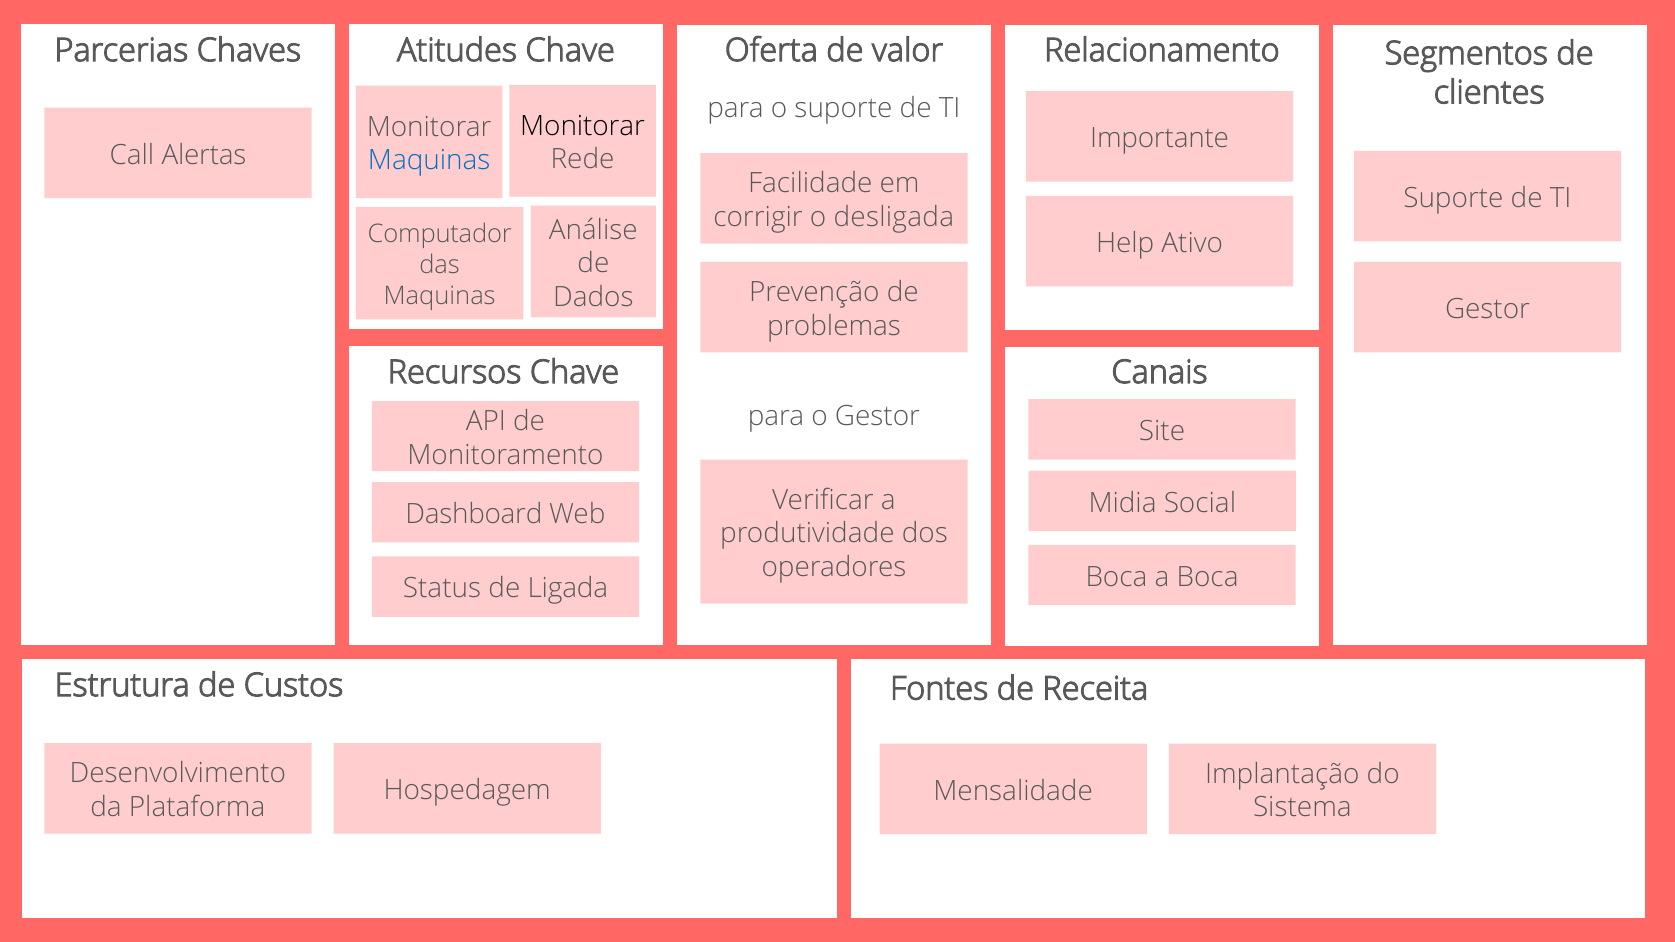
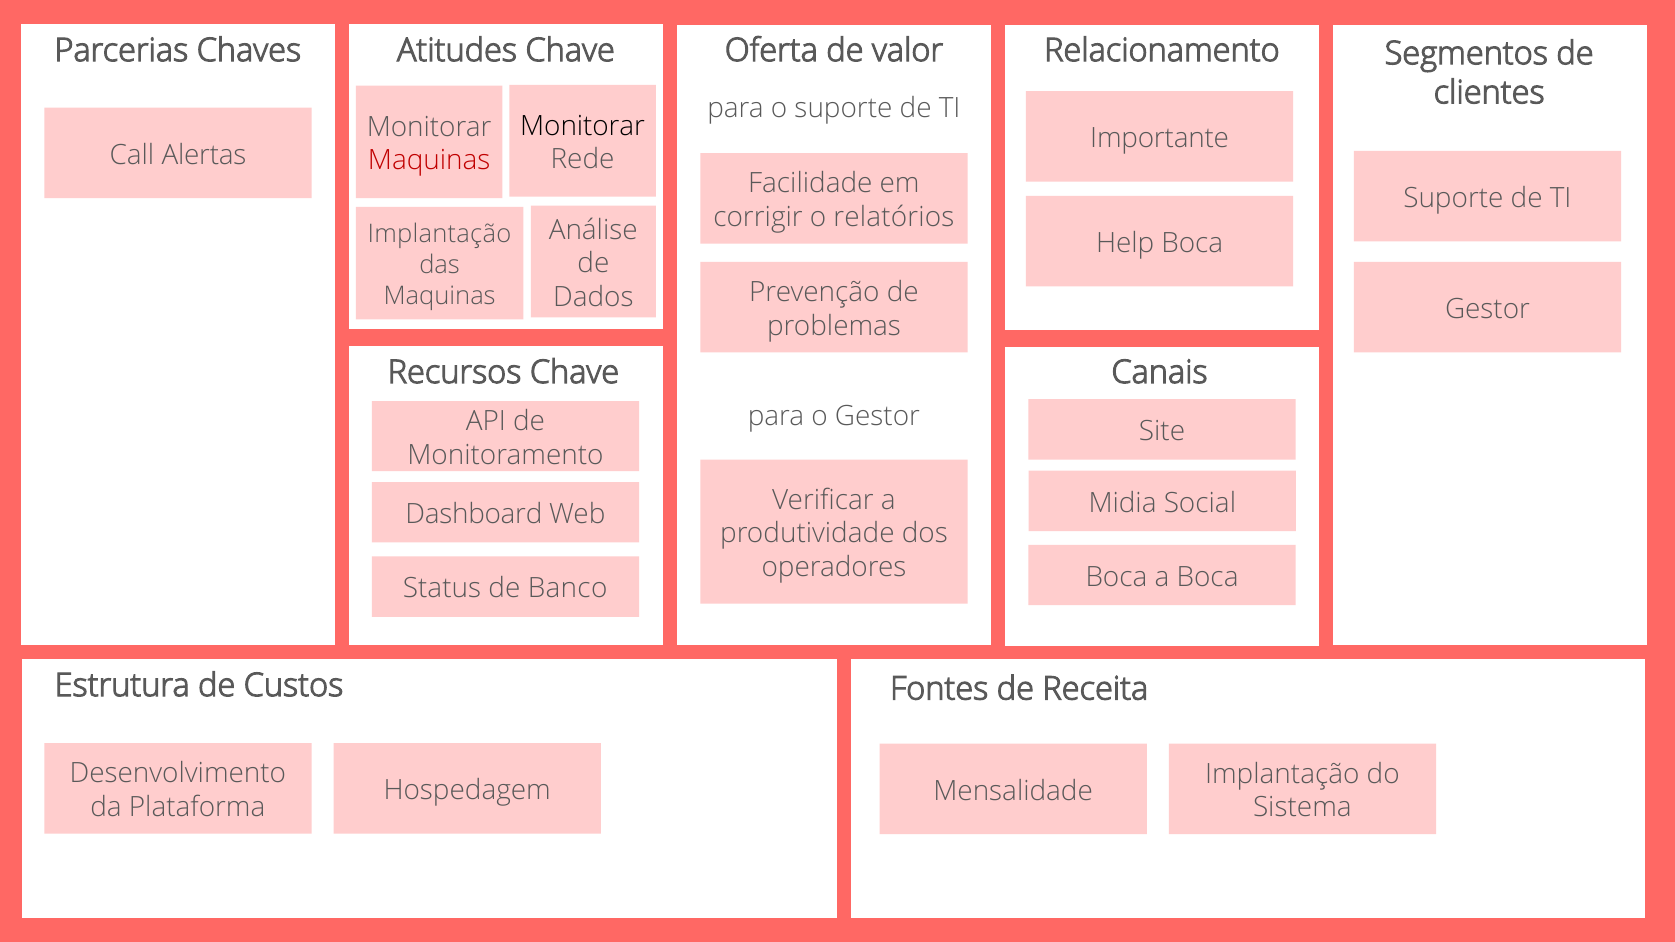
Maquinas at (429, 161) colour: blue -> red
desligada: desligada -> relatórios
Computador at (440, 234): Computador -> Implantação
Help Ativo: Ativo -> Boca
Ligada: Ligada -> Banco
